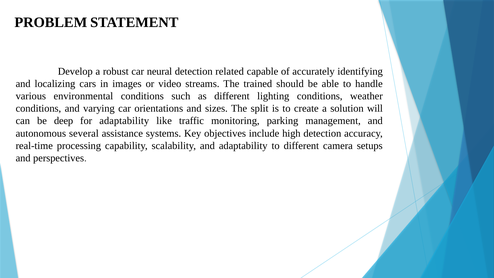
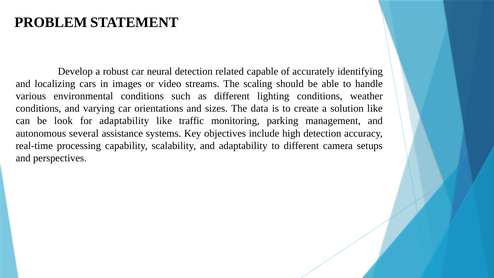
trained: trained -> scaling
split: split -> data
solution will: will -> like
deep: deep -> look
